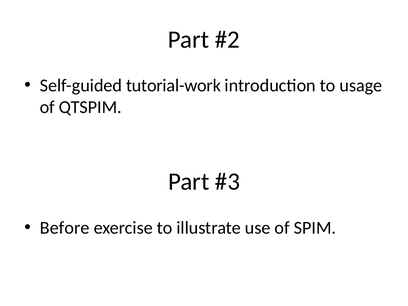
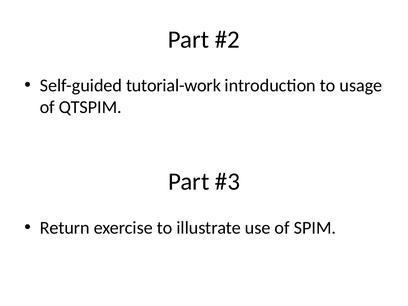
Before: Before -> Return
